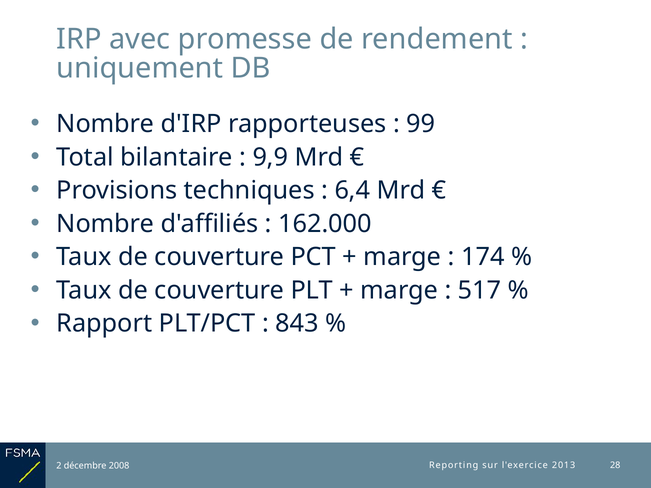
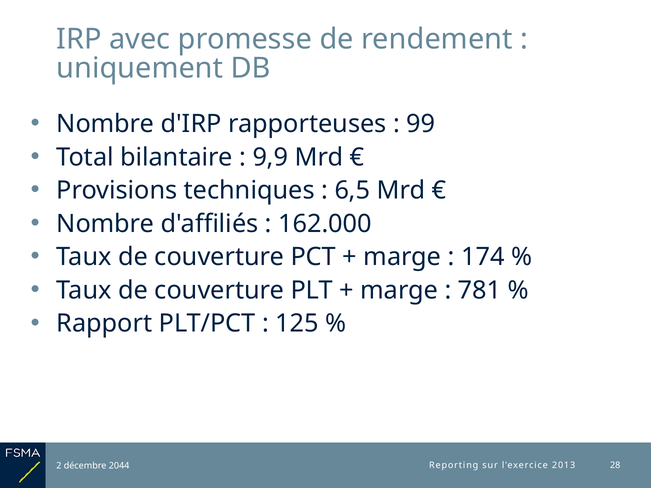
6,4: 6,4 -> 6,5
517: 517 -> 781
843: 843 -> 125
2008: 2008 -> 2044
